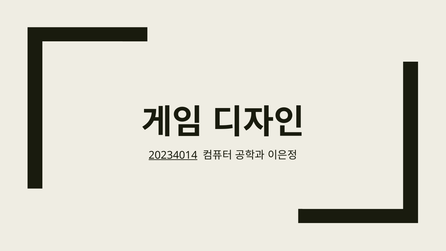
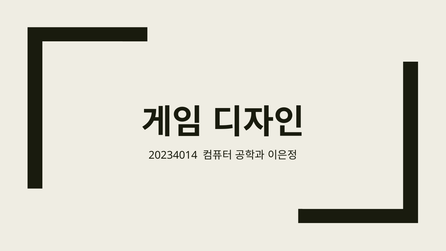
20234014 underline: present -> none
